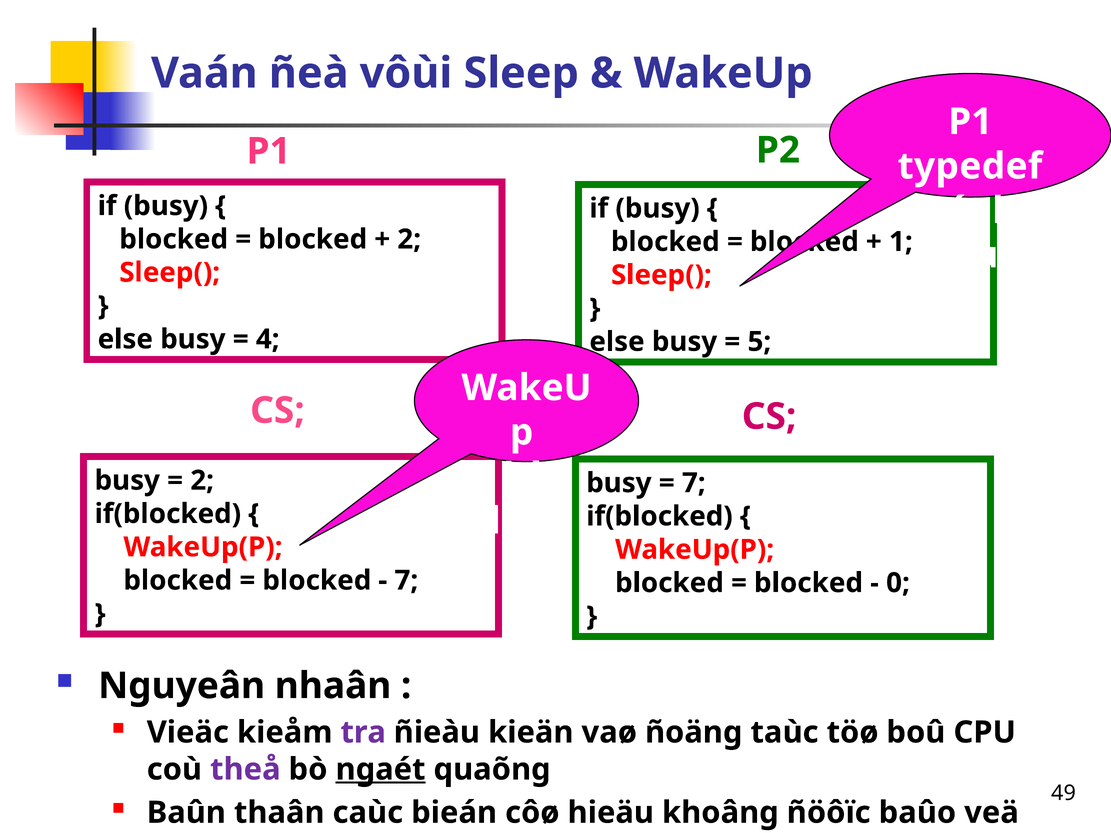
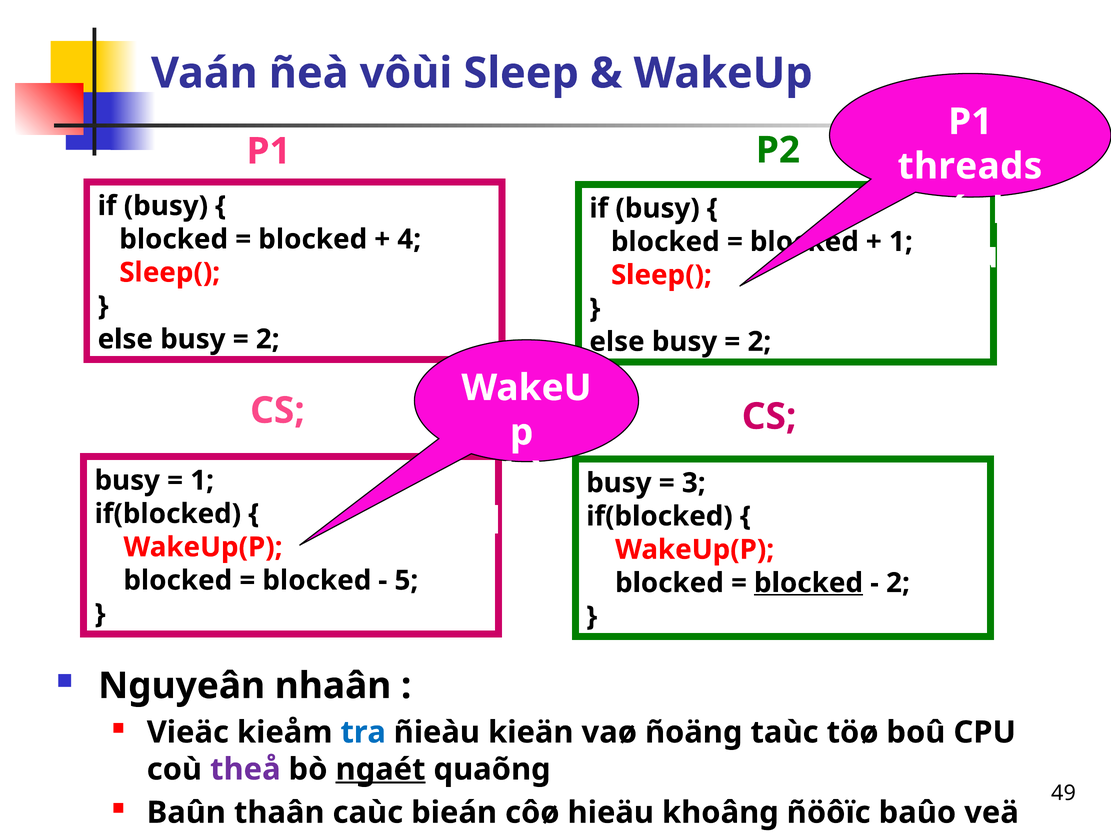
typedef: typedef -> threads
2 at (409, 239): 2 -> 4
4 at (268, 339): 4 -> 2
5 at (759, 342): 5 -> 2
2 at (202, 481): 2 -> 1
7 at (694, 483): 7 -> 3
7 at (406, 581): 7 -> 5
blocked at (809, 583) underline: none -> present
0 at (898, 583): 0 -> 2
tra colour: purple -> blue
